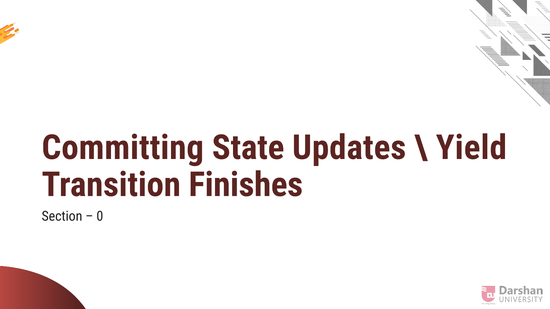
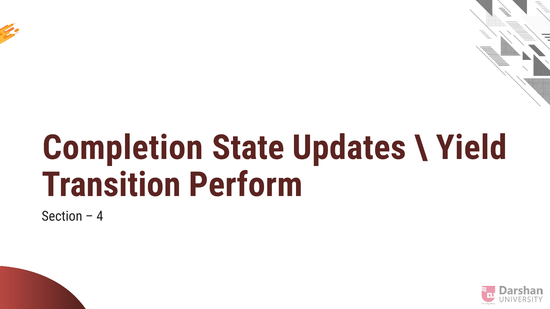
Committing: Committing -> Completion
Finishes: Finishes -> Perform
0: 0 -> 4
